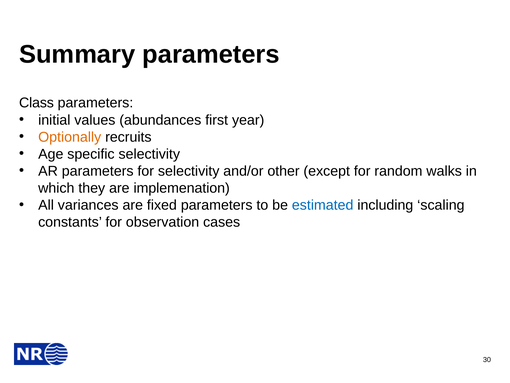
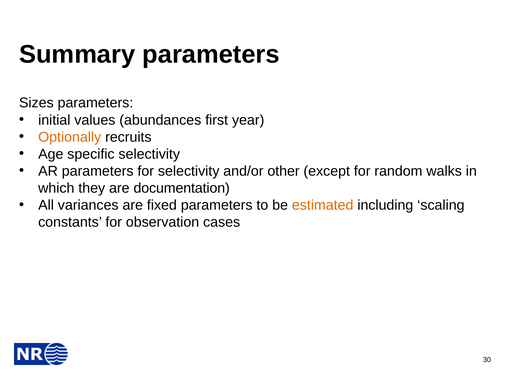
Class: Class -> Sizes
implemenation: implemenation -> documentation
estimated colour: blue -> orange
